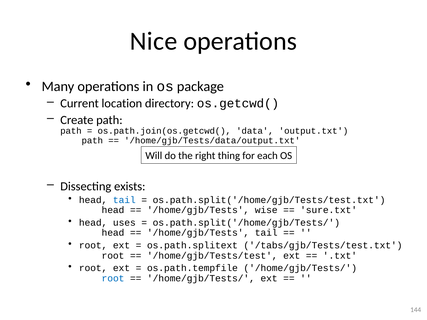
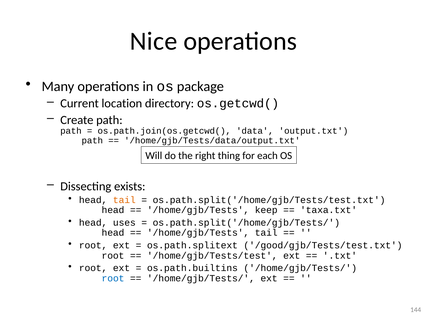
tail at (124, 200) colour: blue -> orange
wise: wise -> keep
sure.txt: sure.txt -> taxa.txt
/tabs/gjb/Tests/test.txt: /tabs/gjb/Tests/test.txt -> /good/gjb/Tests/test.txt
os.path.tempfile: os.path.tempfile -> os.path.builtins
